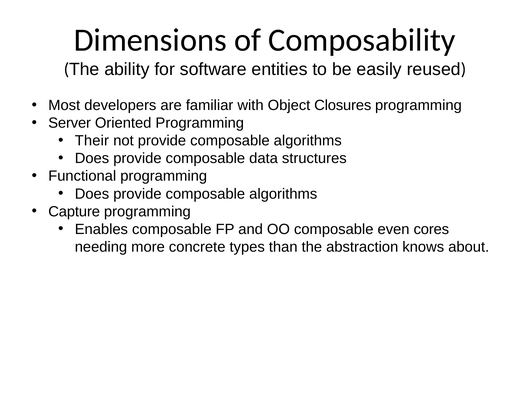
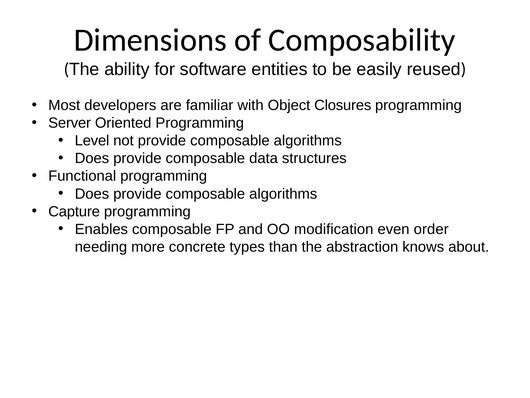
Their: Their -> Level
OO composable: composable -> modification
cores: cores -> order
